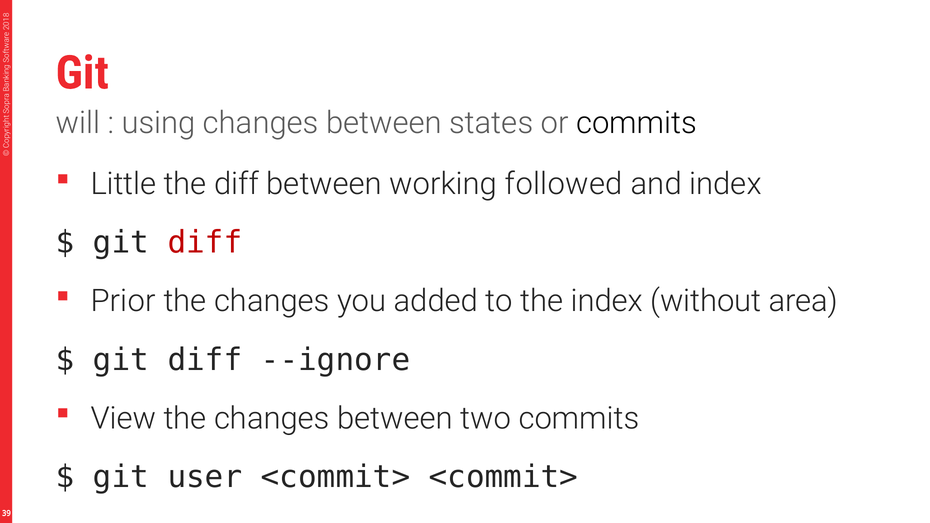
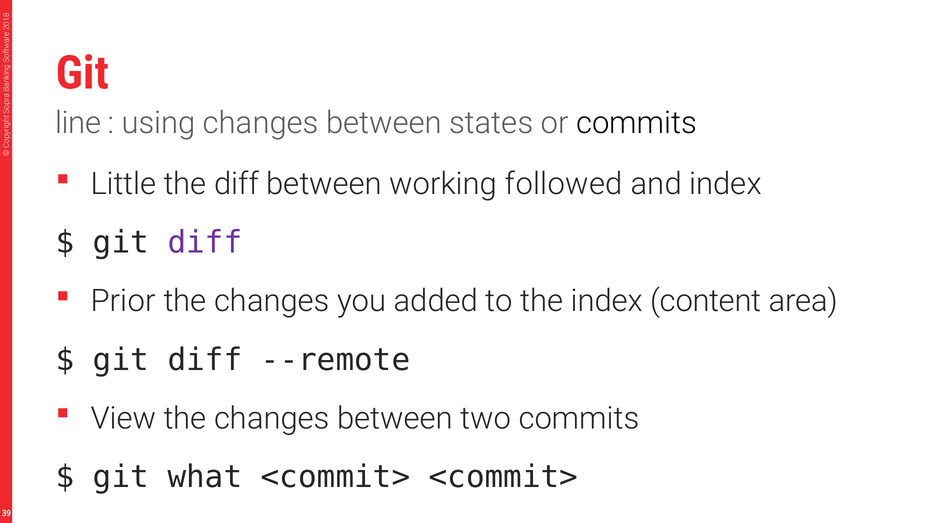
will: will -> line
diff at (205, 243) colour: red -> purple
without: without -> content
--ignore: --ignore -> --remote
user: user -> what
